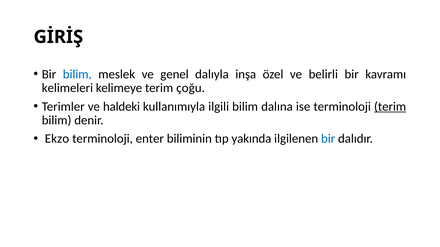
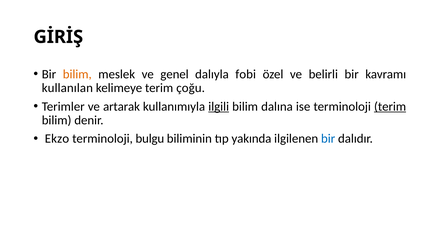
bilim at (77, 74) colour: blue -> orange
inşa: inşa -> fobi
kelimeleri: kelimeleri -> kullanılan
haldeki: haldeki -> artarak
ilgili underline: none -> present
enter: enter -> bulgu
